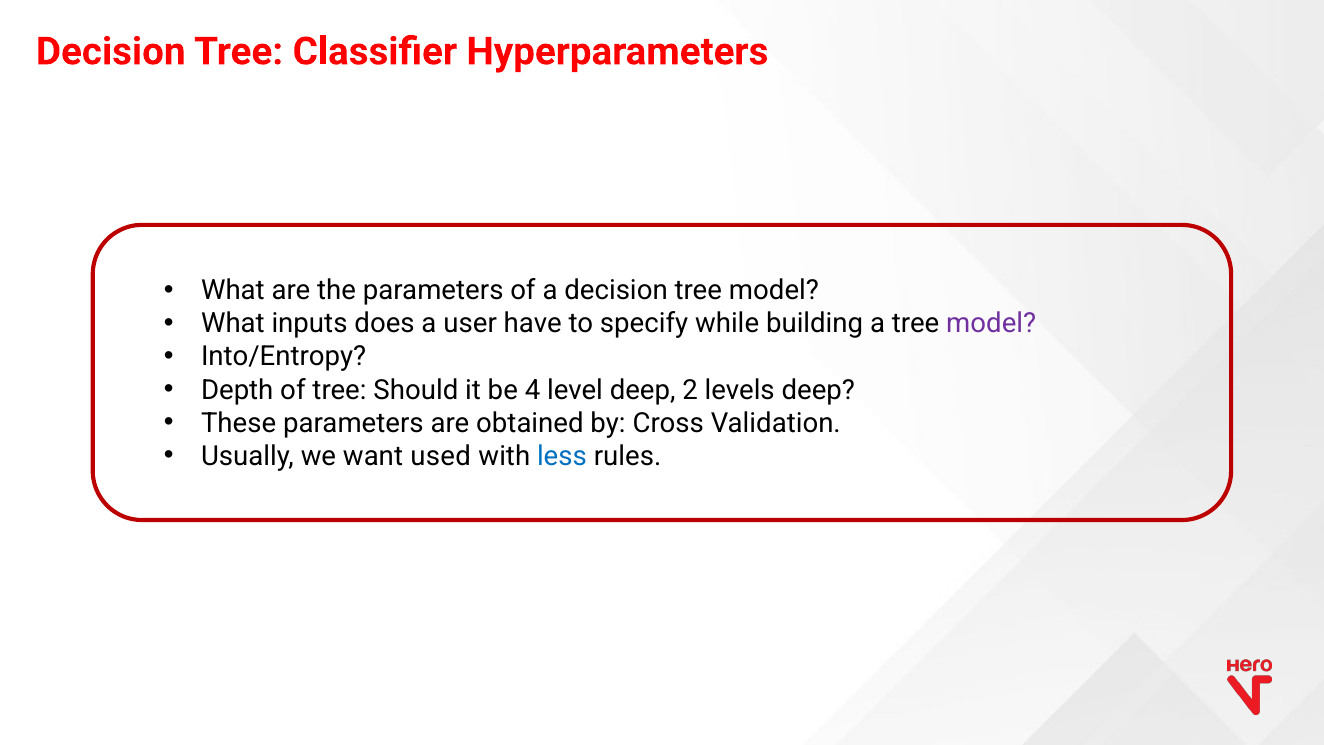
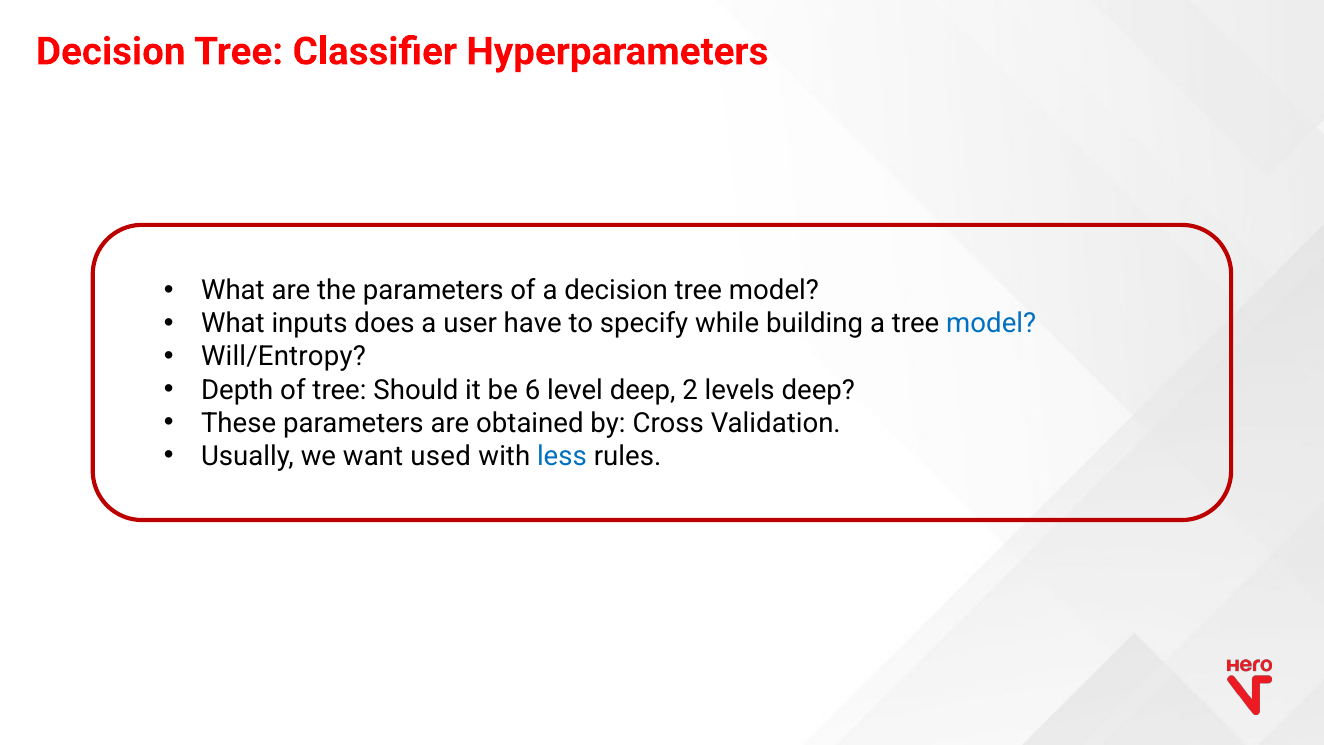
model at (991, 324) colour: purple -> blue
Into/Entropy: Into/Entropy -> Will/Entropy
4: 4 -> 6
